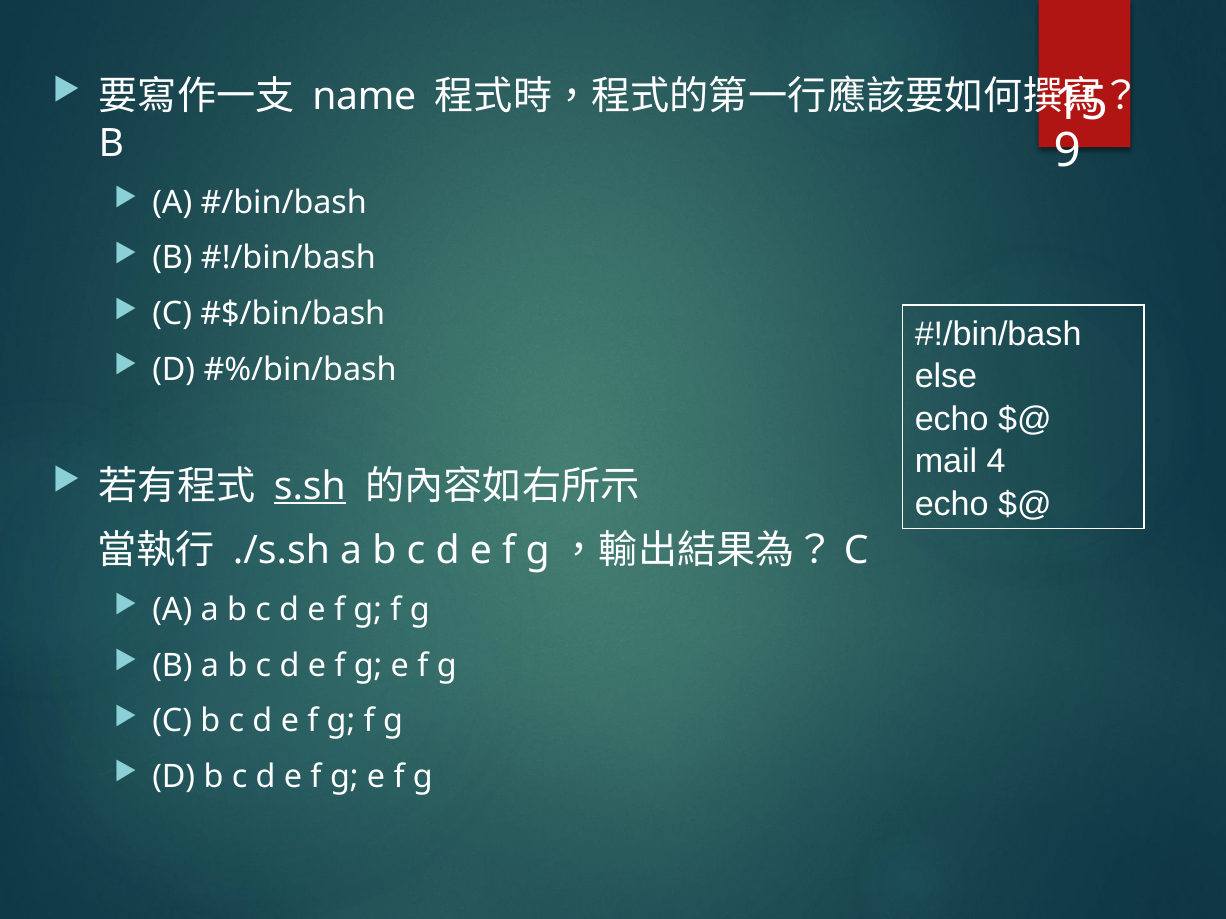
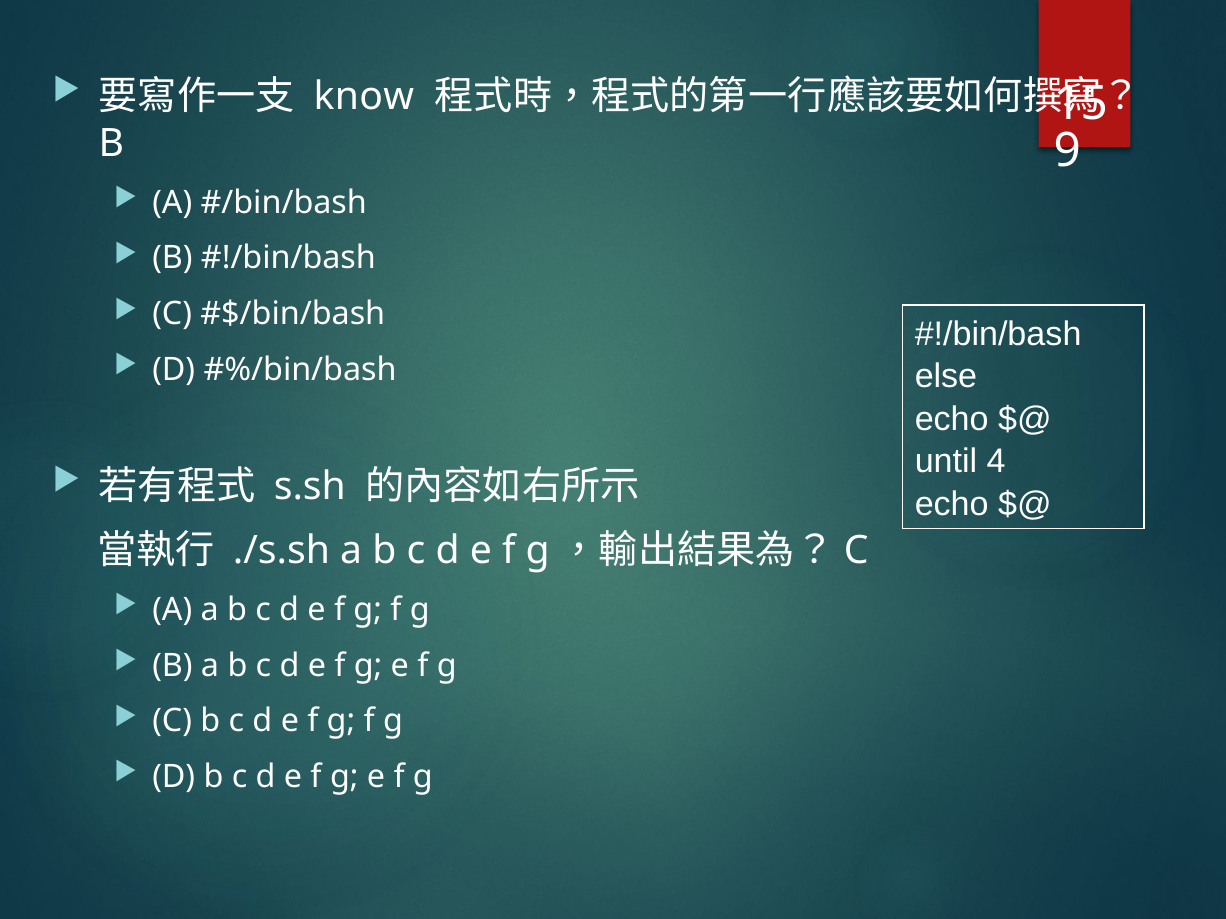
name: name -> know
mail: mail -> until
s.sh underline: present -> none
